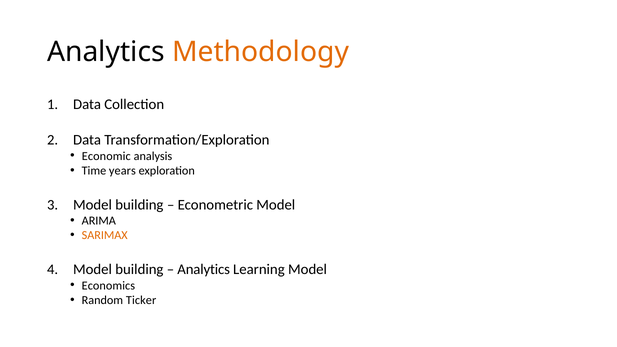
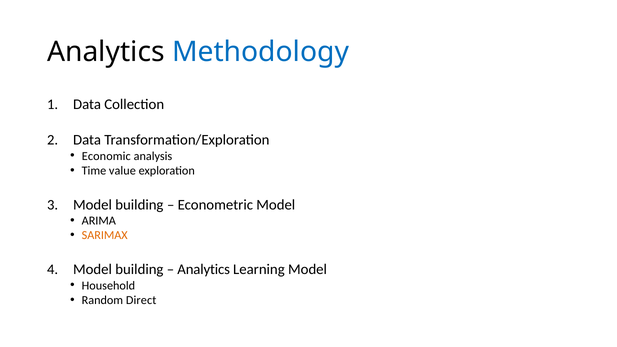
Methodology colour: orange -> blue
years: years -> value
Economics: Economics -> Household
Ticker: Ticker -> Direct
